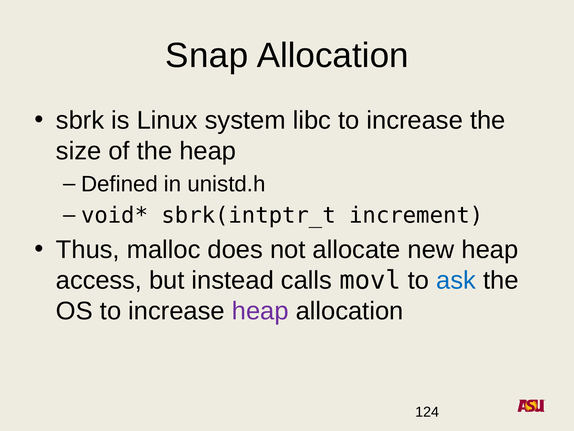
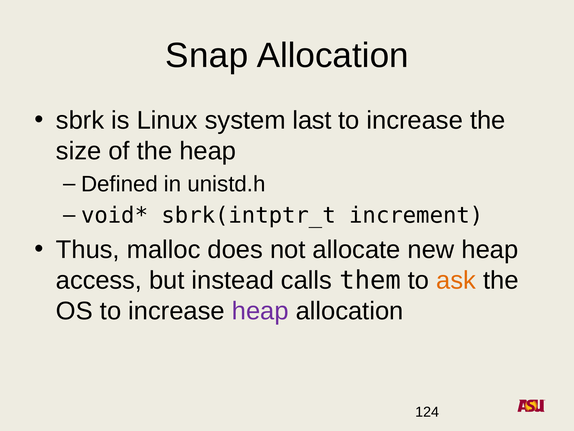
libc: libc -> last
movl: movl -> them
ask colour: blue -> orange
